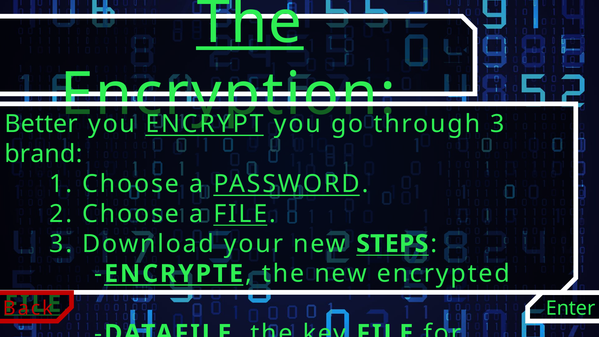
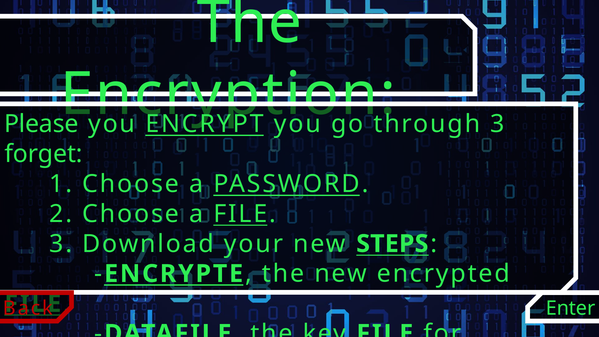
The at (249, 22) underline: present -> none
Better: Better -> Please
brand: brand -> forget
